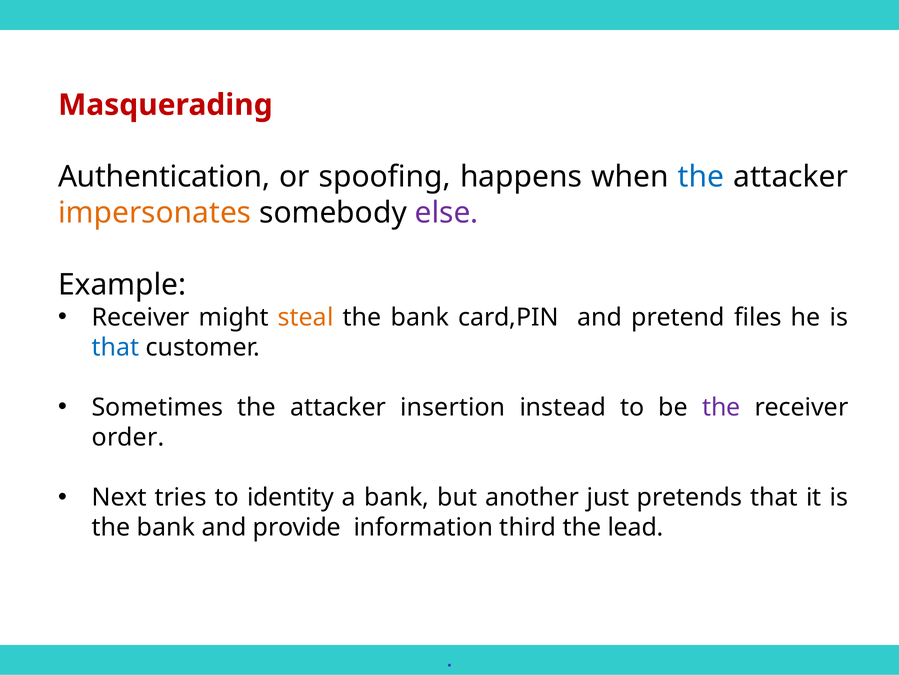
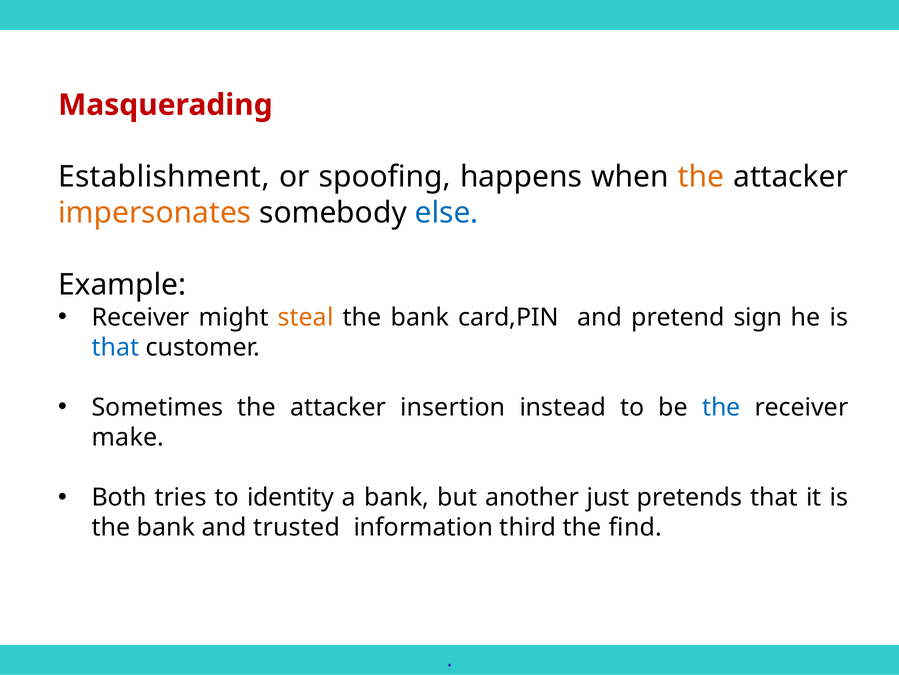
Authentication: Authentication -> Establishment
the at (701, 177) colour: blue -> orange
else colour: purple -> blue
files: files -> sign
the at (721, 407) colour: purple -> blue
order: order -> make
Next: Next -> Both
provide: provide -> trusted
lead: lead -> find
